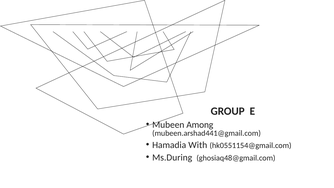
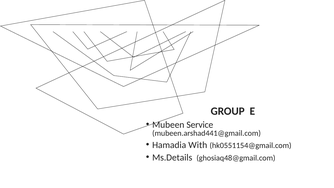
Among: Among -> Service
Ms.During: Ms.During -> Ms.Details
